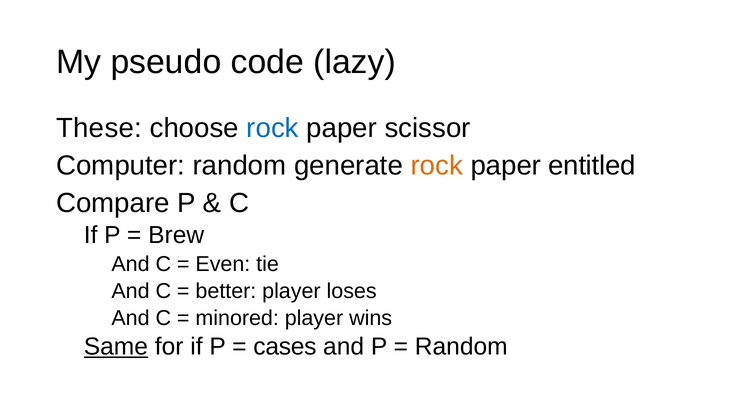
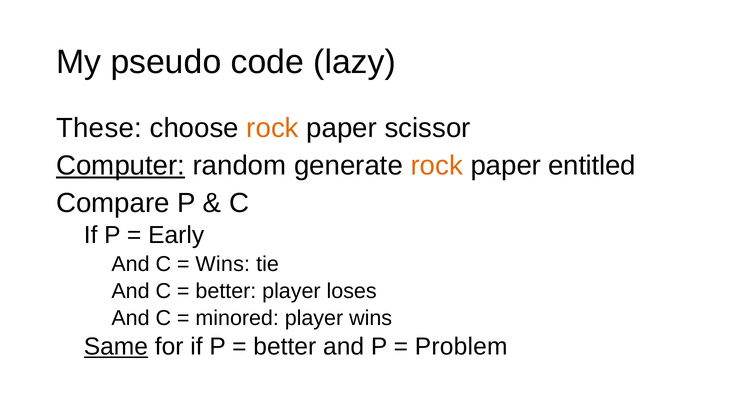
rock at (273, 128) colour: blue -> orange
Computer underline: none -> present
Brew: Brew -> Early
Even at (223, 264): Even -> Wins
cases at (285, 346): cases -> better
Random at (461, 346): Random -> Problem
